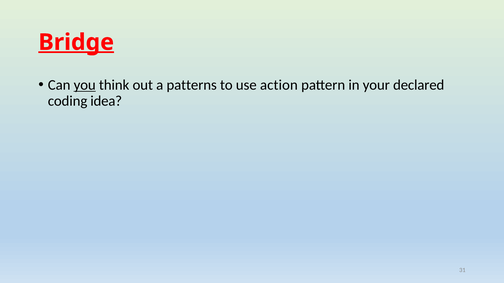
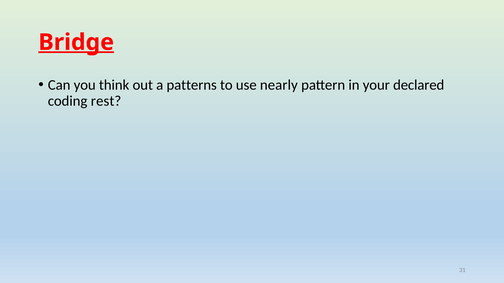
you underline: present -> none
action: action -> nearly
idea: idea -> rest
